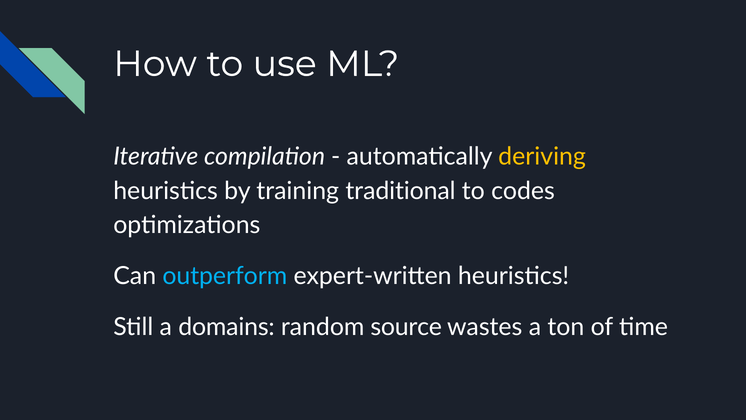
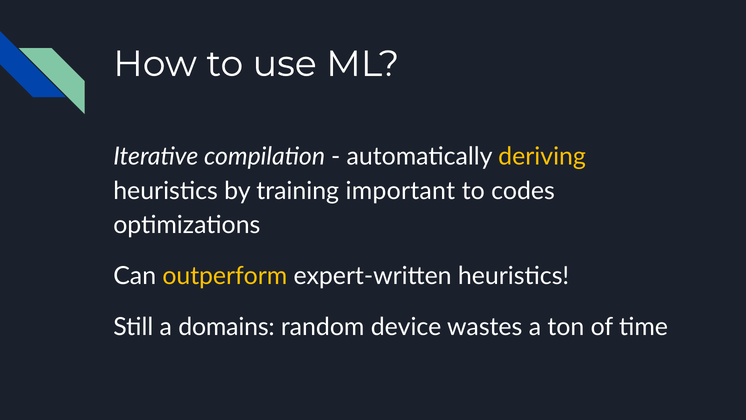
traditional: traditional -> important
outperform colour: light blue -> yellow
source: source -> device
